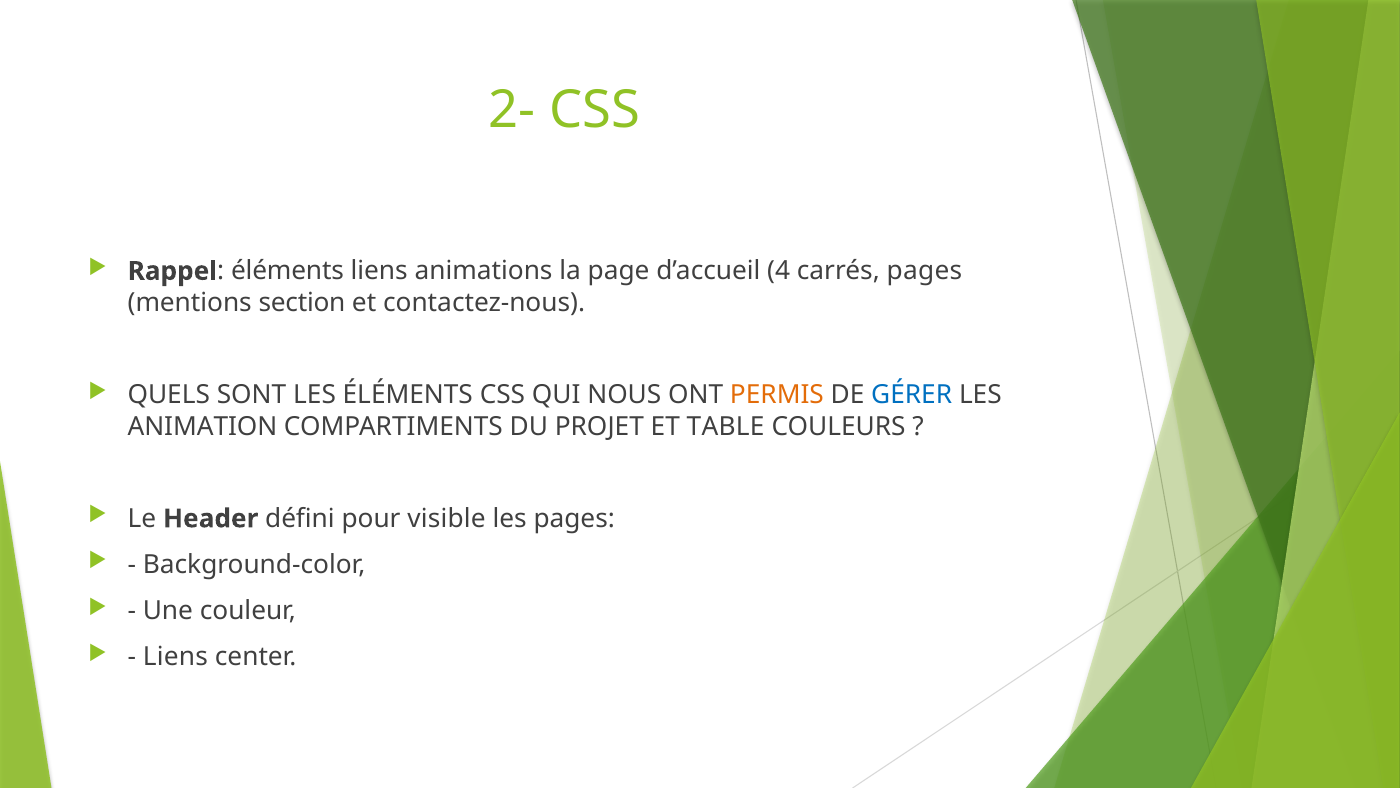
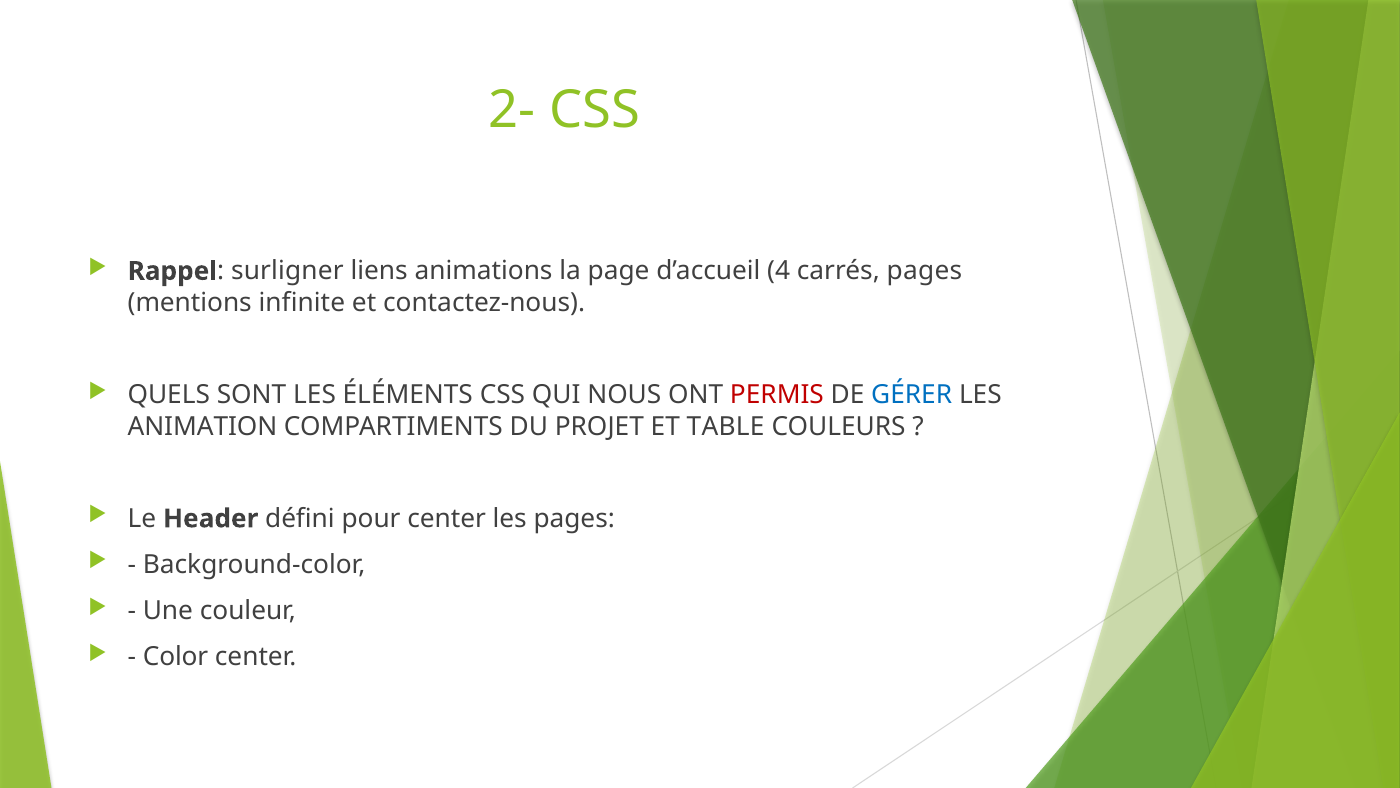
éléments at (288, 271): éléments -> surligner
section: section -> infinite
PERMIS colour: orange -> red
pour visible: visible -> center
Liens at (175, 657): Liens -> Color
